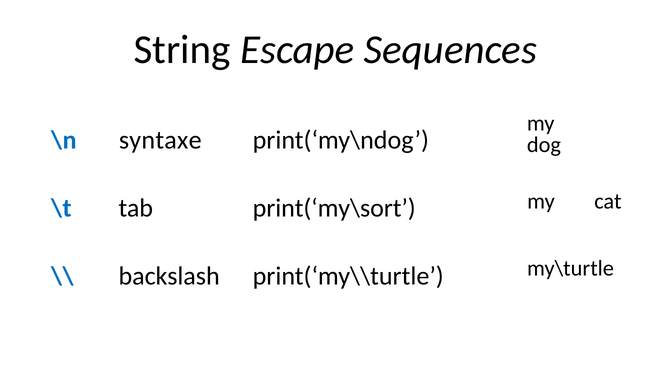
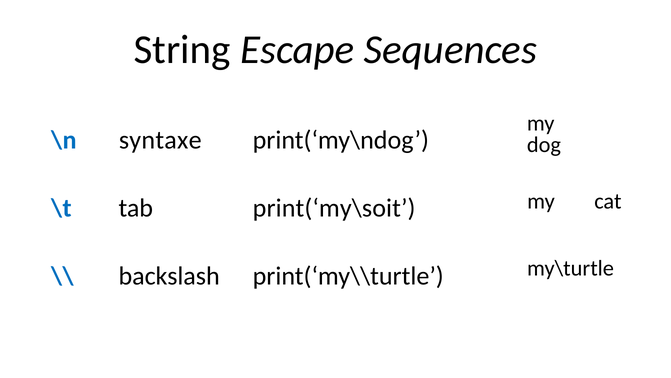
print(‘my\sort: print(‘my\sort -> print(‘my\soit
